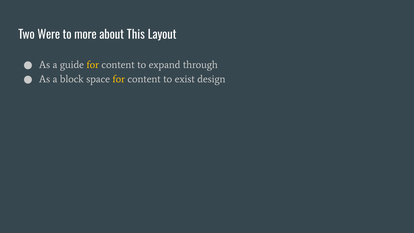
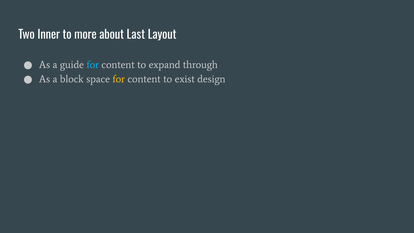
Were: Were -> Inner
This: This -> Last
for at (93, 65) colour: yellow -> light blue
